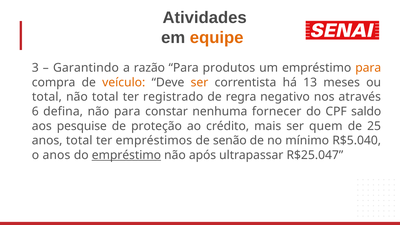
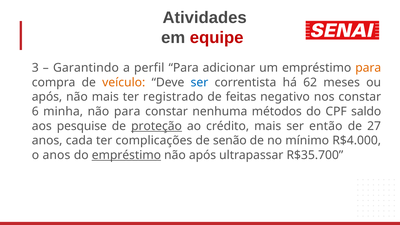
equipe colour: orange -> red
razão: razão -> perfil
produtos: produtos -> adicionar
ser at (199, 82) colour: orange -> blue
13: 13 -> 62
total at (47, 97): total -> após
não total: total -> mais
regra: regra -> feitas
nos através: através -> constar
defina: defina -> minha
fornecer: fornecer -> métodos
proteção underline: none -> present
quem: quem -> então
25: 25 -> 27
anos total: total -> cada
empréstimos: empréstimos -> complicações
R$5.040: R$5.040 -> R$4.000
R$25.047: R$25.047 -> R$35.700
